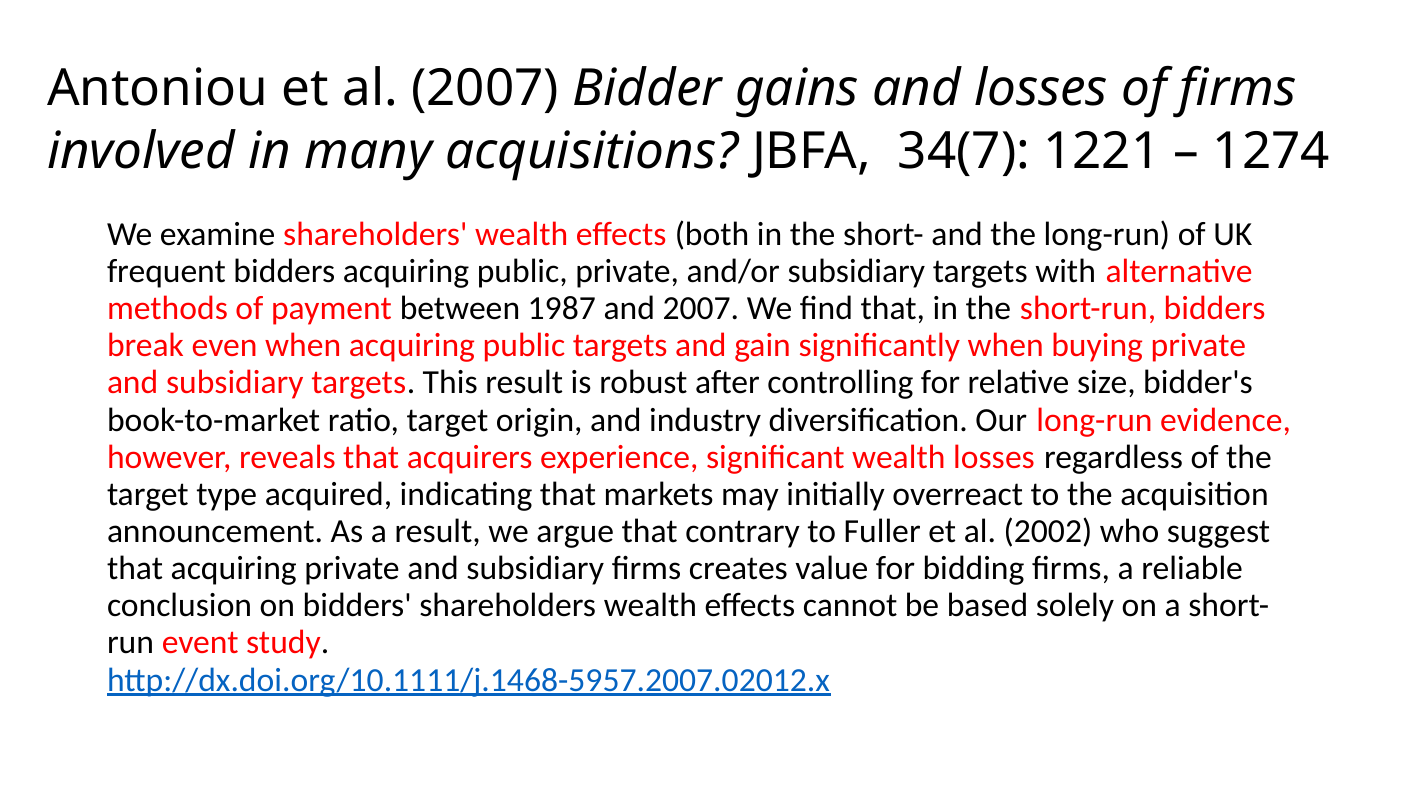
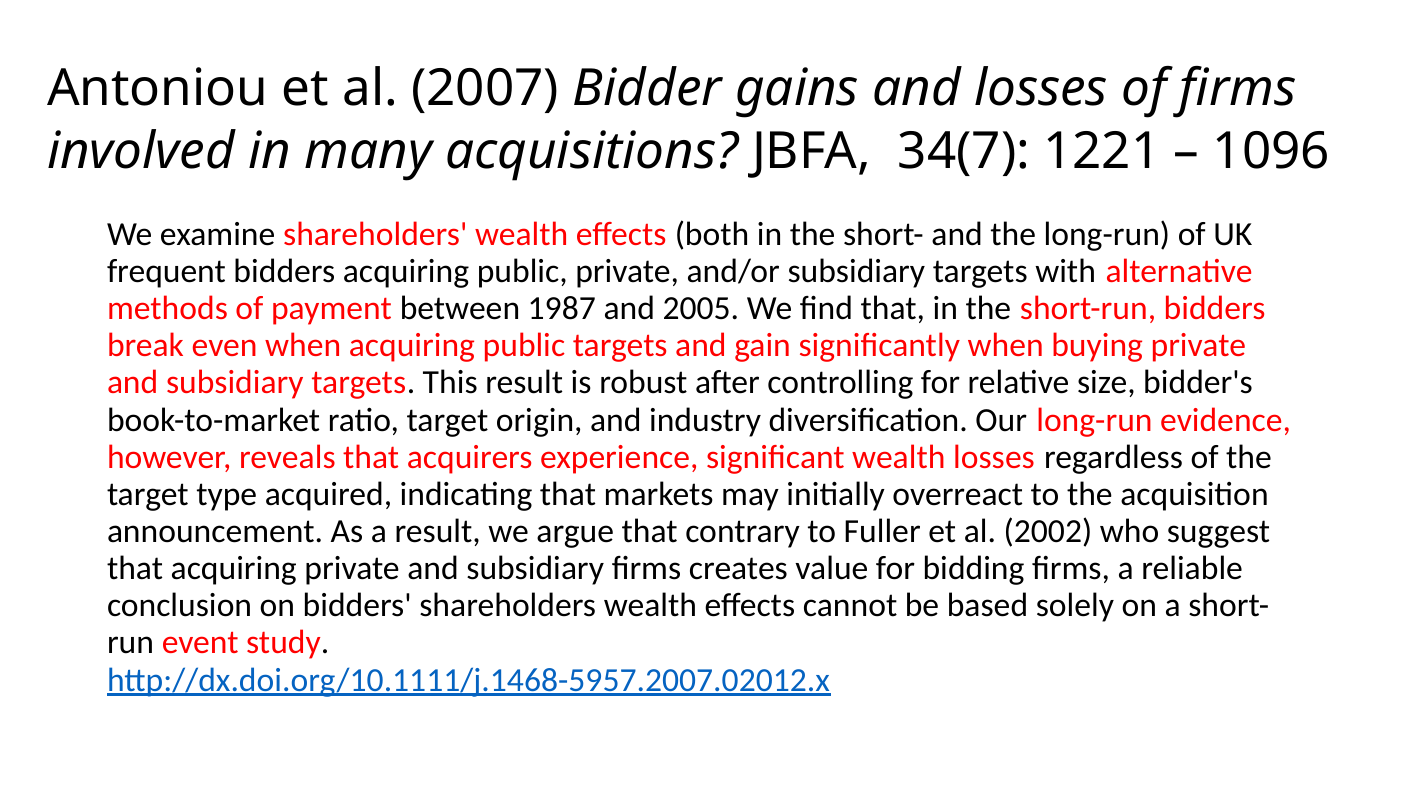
1274: 1274 -> 1096
and 2007: 2007 -> 2005
